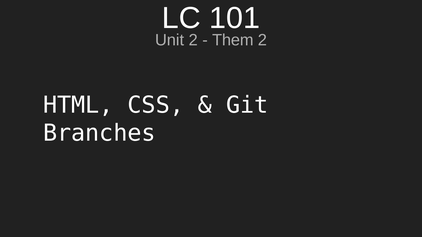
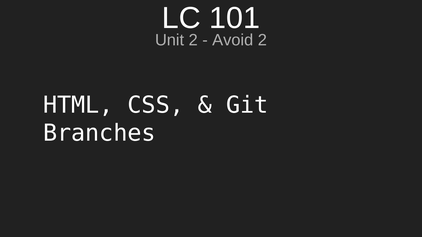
Them: Them -> Avoid
